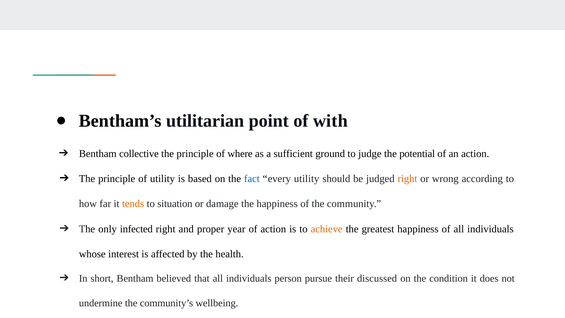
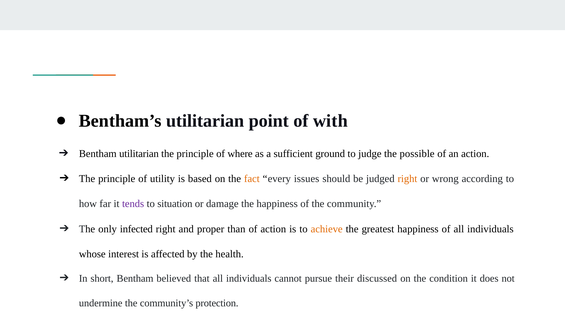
Bentham collective: collective -> utilitarian
potential: potential -> possible
fact colour: blue -> orange
every utility: utility -> issues
tends colour: orange -> purple
year: year -> than
person: person -> cannot
wellbeing: wellbeing -> protection
